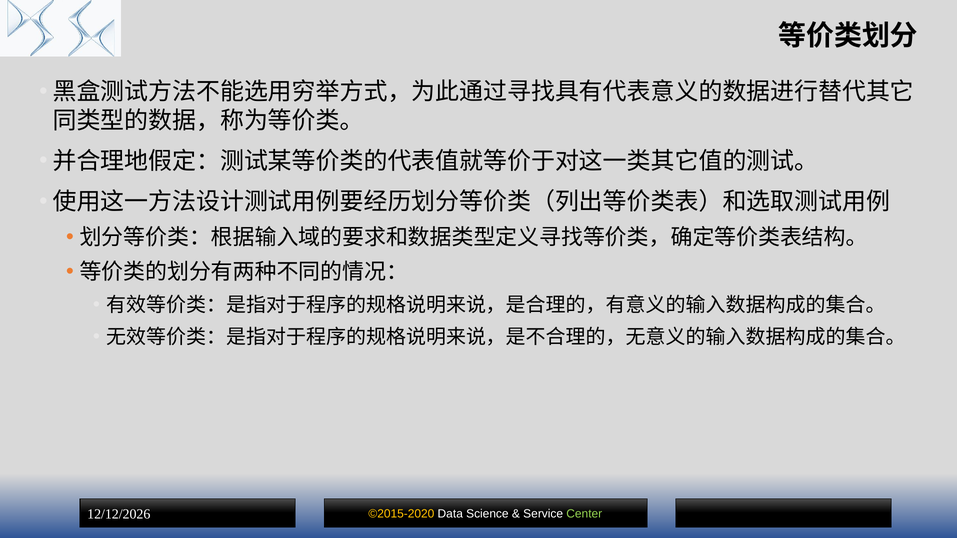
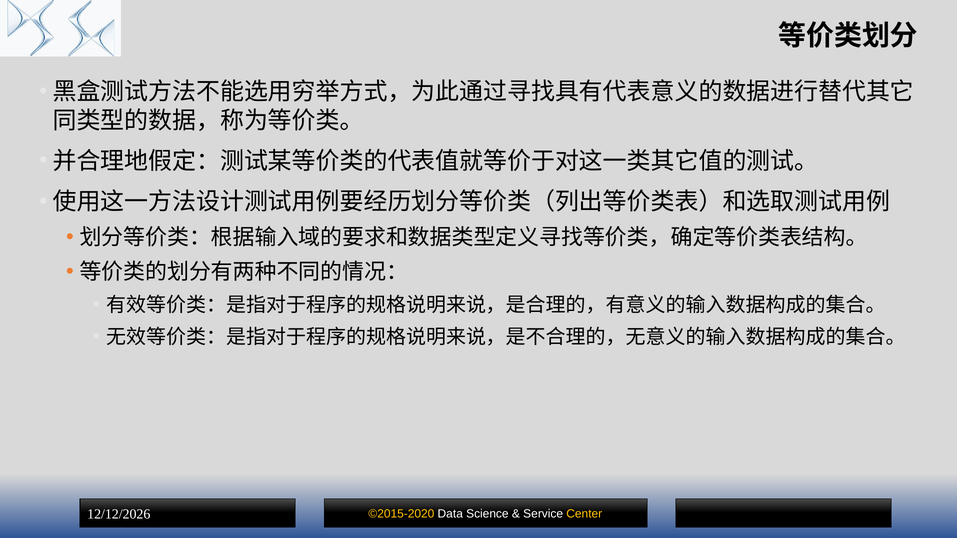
Center colour: light green -> yellow
